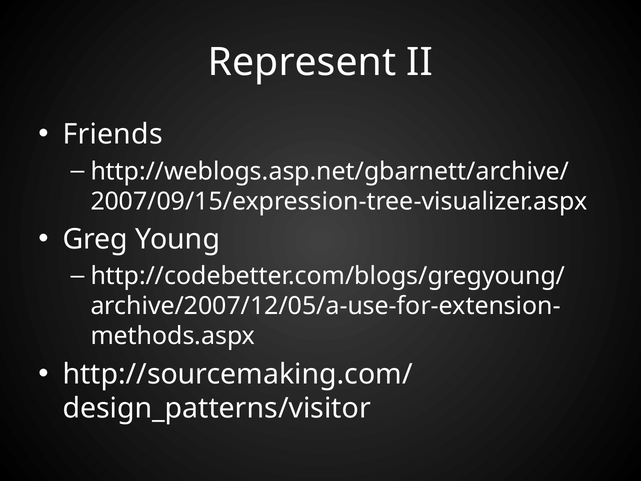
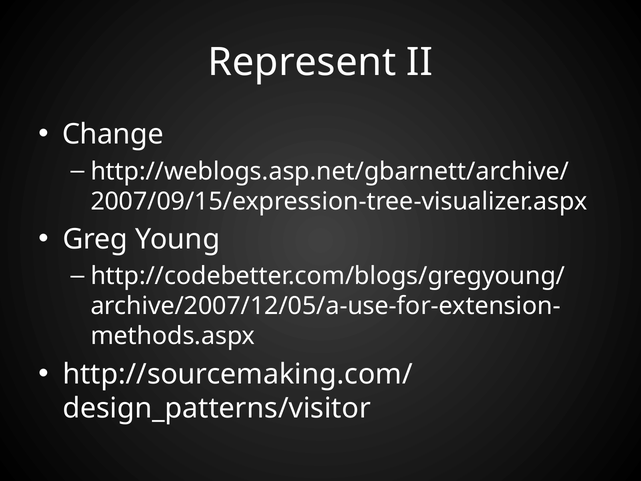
Friends: Friends -> Change
